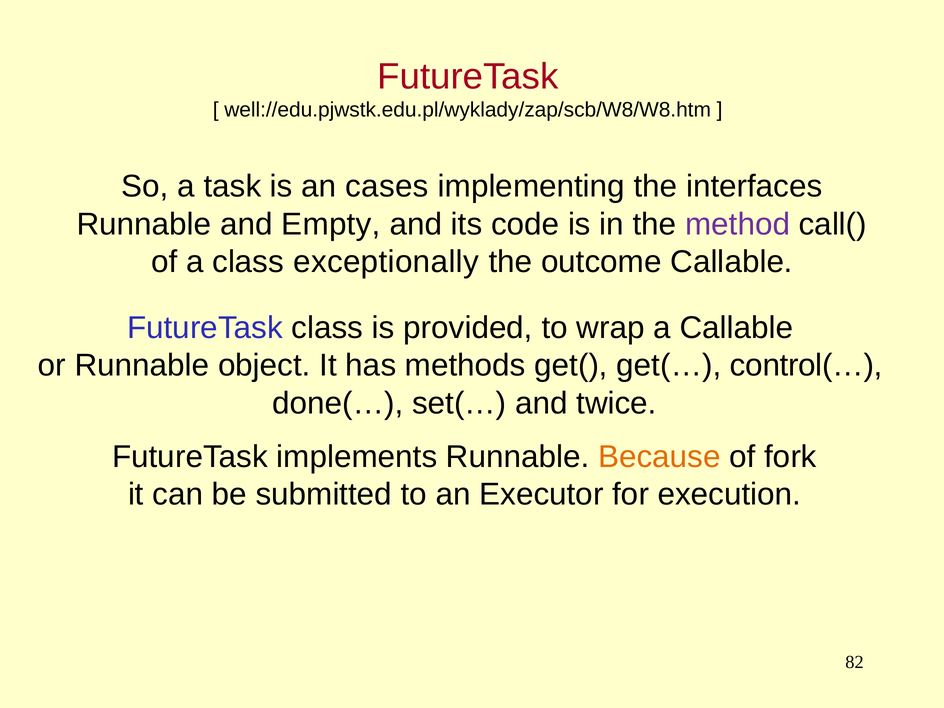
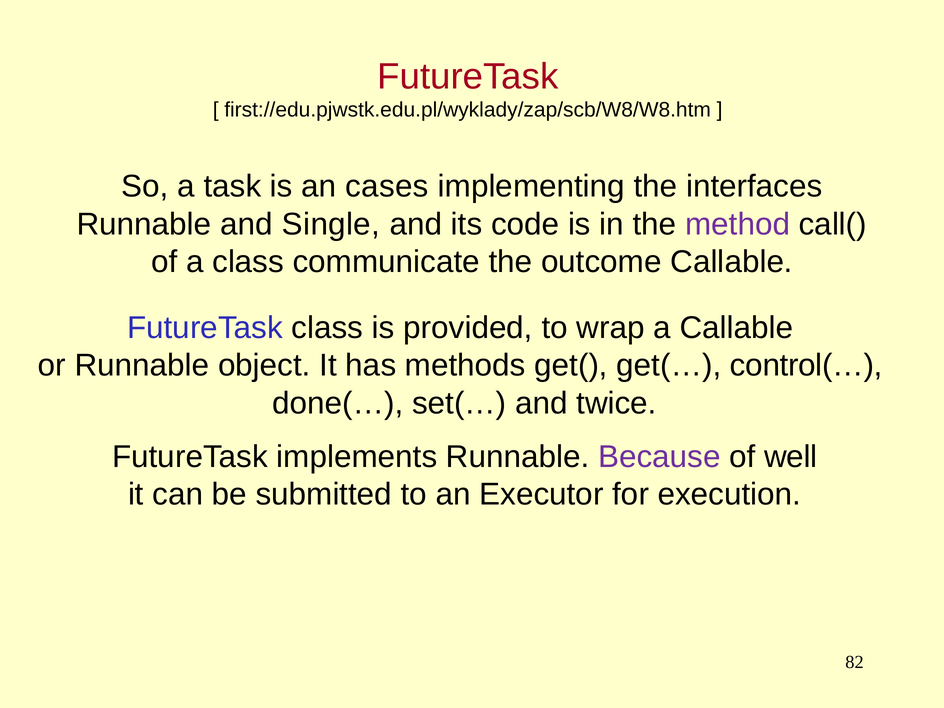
well://edu.pjwstk.edu.pl/wyklady/zap/scb/W8/W8.htm: well://edu.pjwstk.edu.pl/wyklady/zap/scb/W8/W8.htm -> first://edu.pjwstk.edu.pl/wyklady/zap/scb/W8/W8.htm
Empty: Empty -> Single
exceptionally: exceptionally -> communicate
Because colour: orange -> purple
fork: fork -> well
